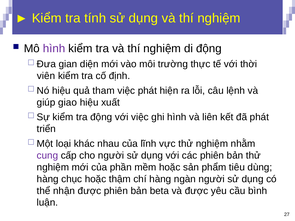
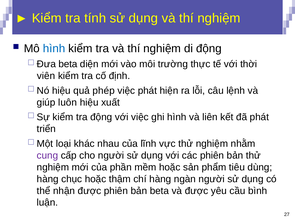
hình at (54, 49) colour: purple -> blue
Đưa gian: gian -> beta
tham: tham -> phép
giao: giao -> luôn
